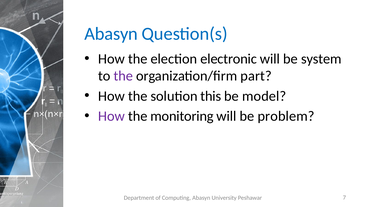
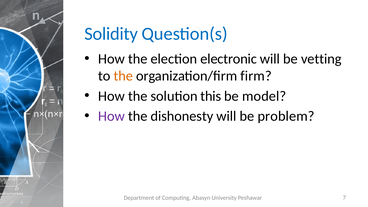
Abasyn at (111, 34): Abasyn -> Solidity
system: system -> vetting
the at (123, 76) colour: purple -> orange
part: part -> firm
monitoring: monitoring -> dishonesty
